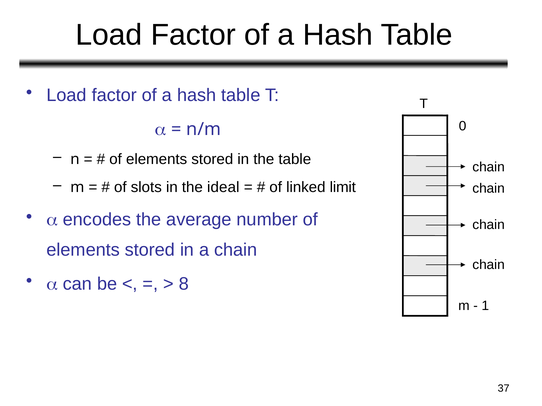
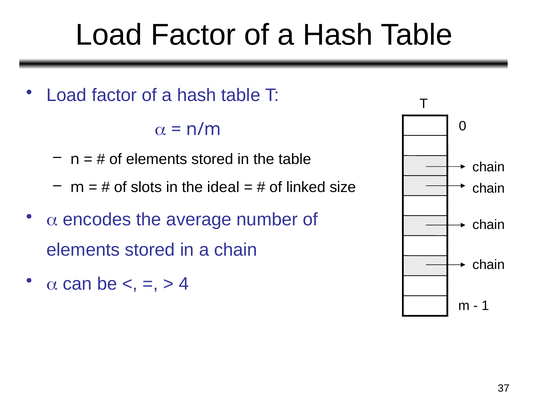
limit: limit -> size
8: 8 -> 4
